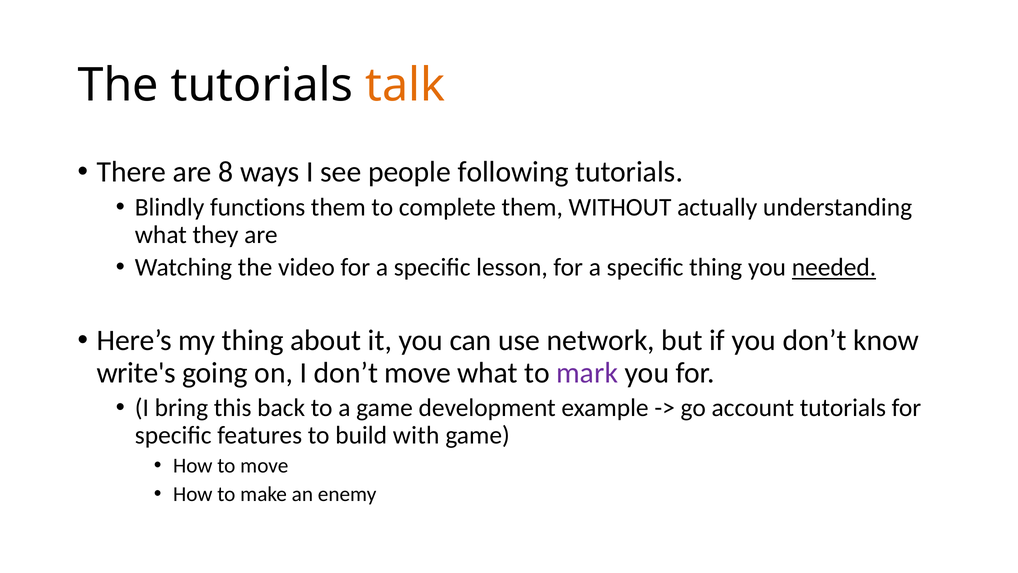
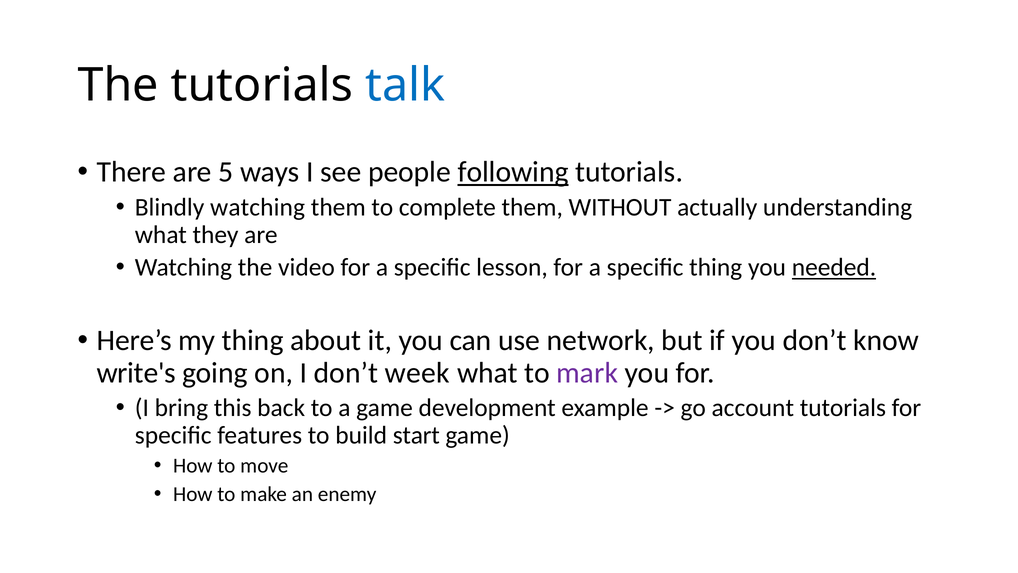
talk colour: orange -> blue
8: 8 -> 5
following underline: none -> present
Blindly functions: functions -> watching
don’t move: move -> week
with: with -> start
